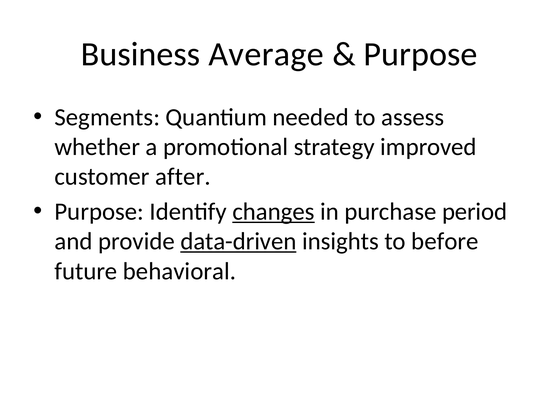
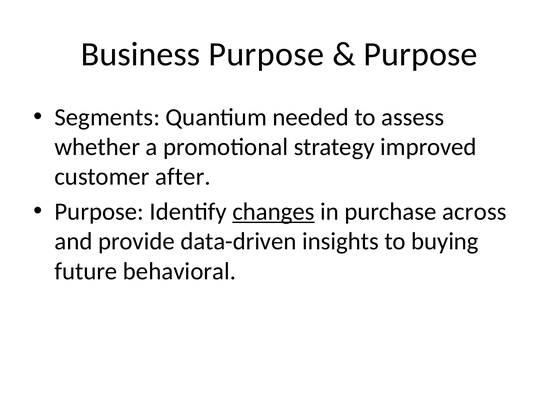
Business Average: Average -> Purpose
period: period -> across
data-driven underline: present -> none
before: before -> buying
